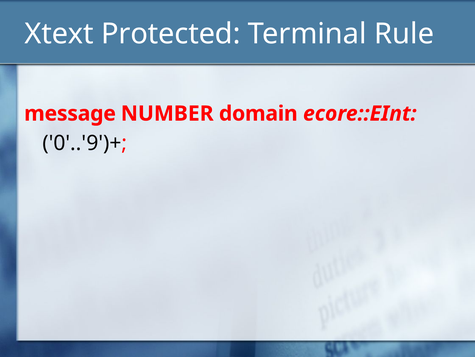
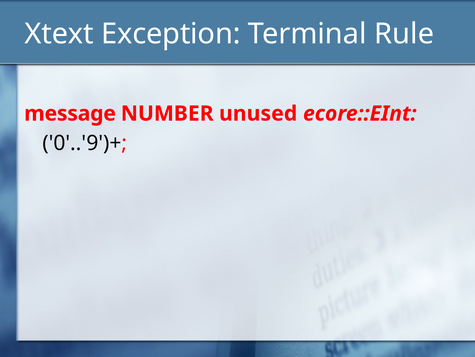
Protected: Protected -> Exception
domain: domain -> unused
